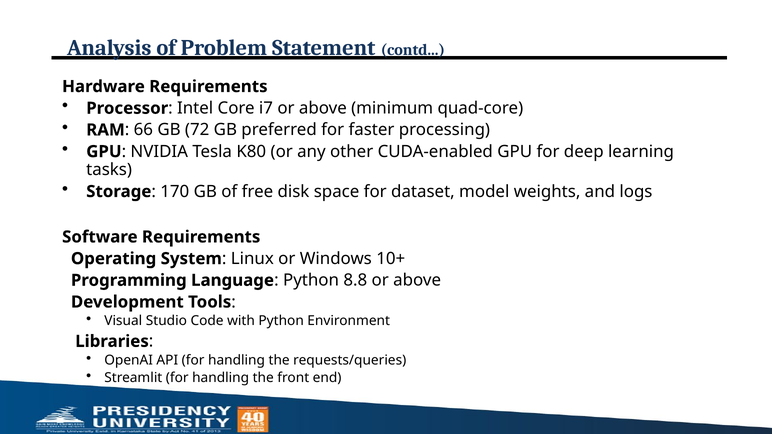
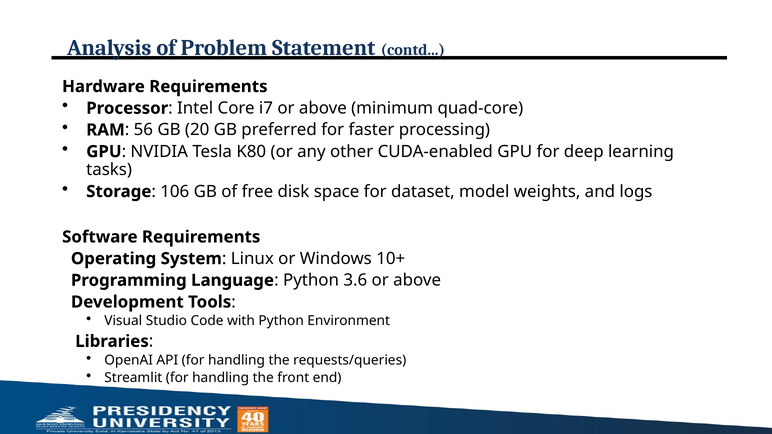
66: 66 -> 56
72: 72 -> 20
170: 170 -> 106
8.8: 8.8 -> 3.6
